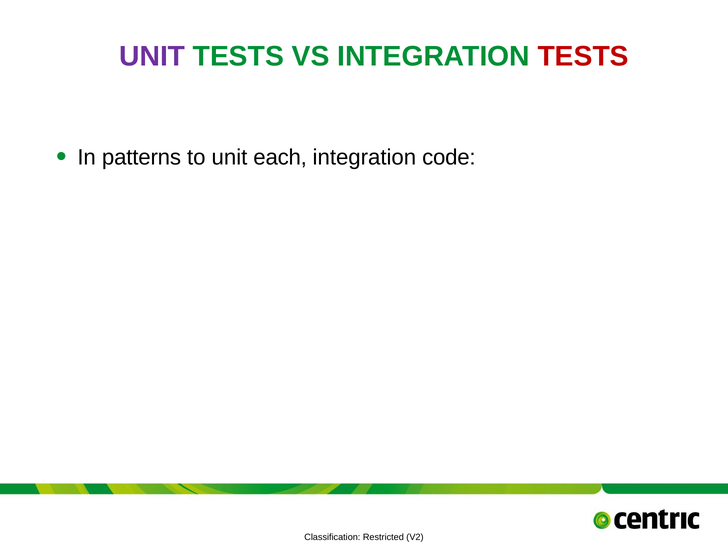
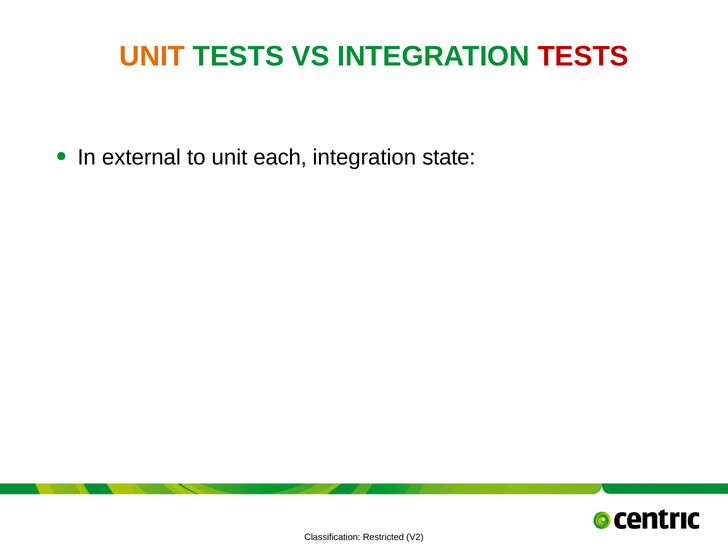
UNIT at (152, 57) colour: purple -> orange
patterns: patterns -> external
code: code -> state
